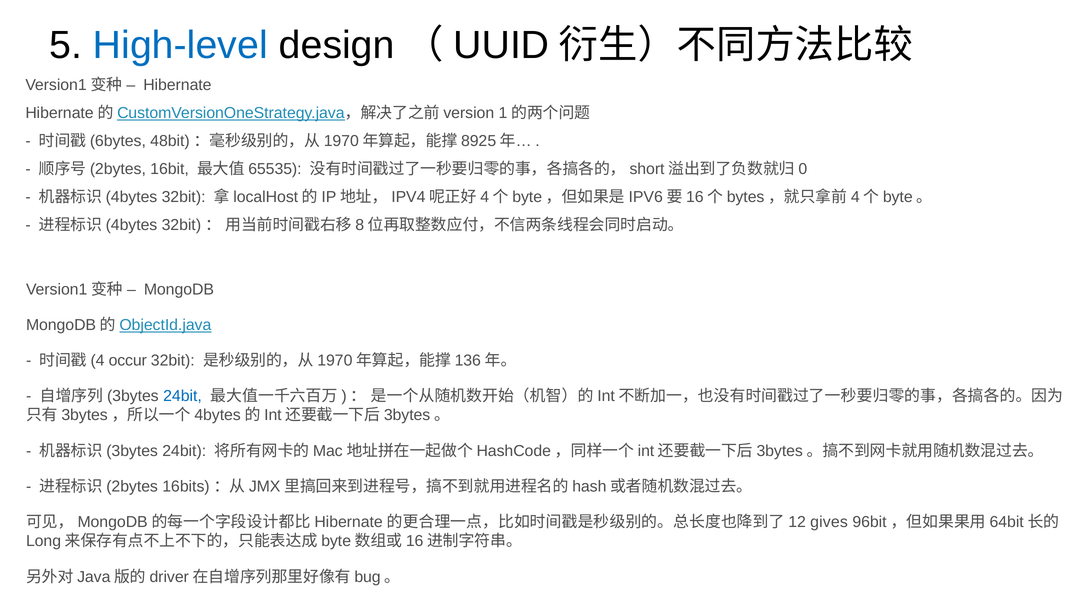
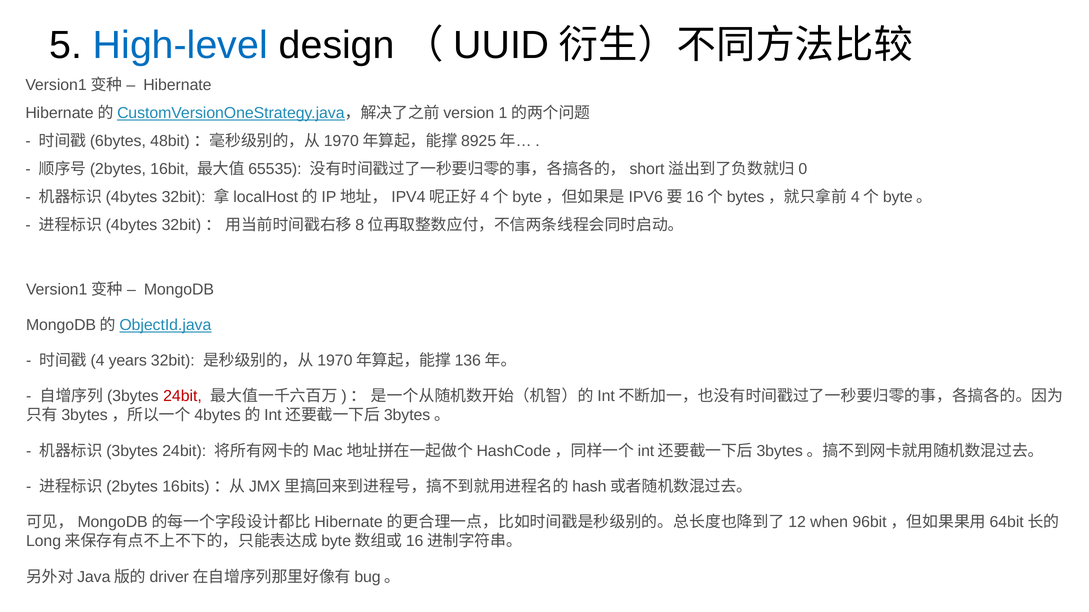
occur: occur -> years
24bit at (182, 397) colour: blue -> red
gives: gives -> when
